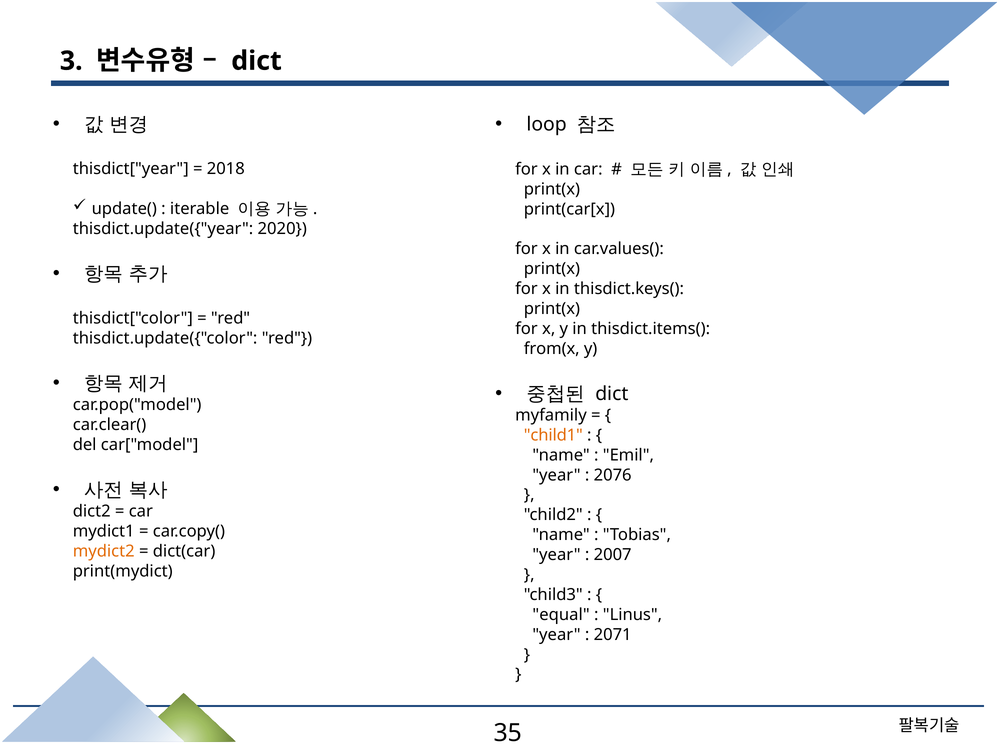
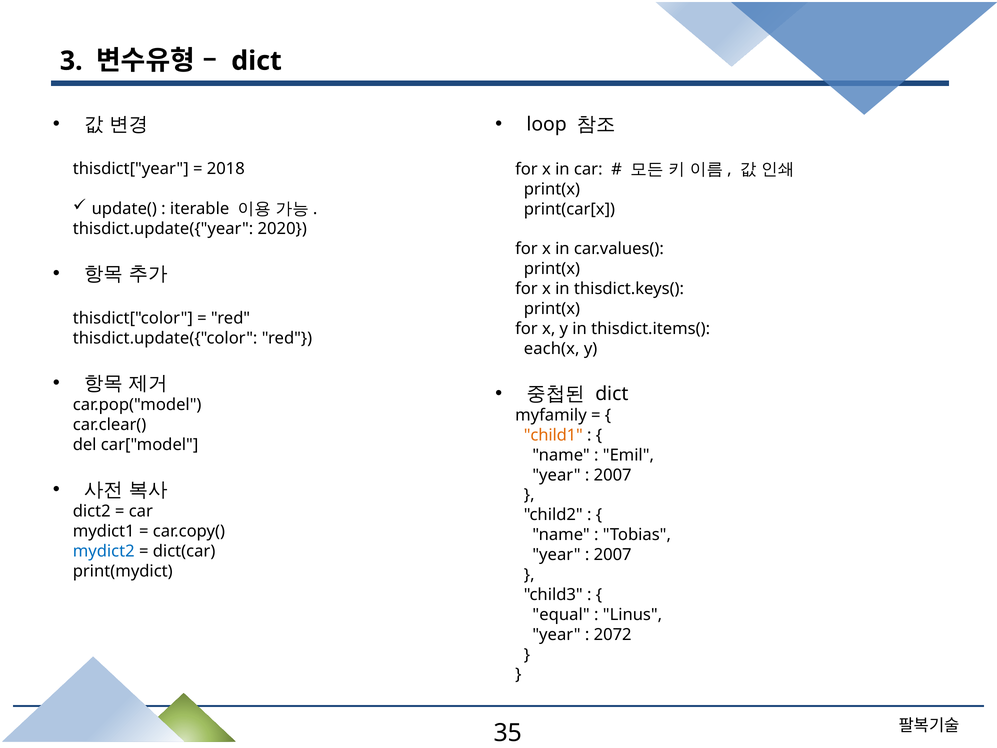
from(x: from(x -> each(x
2076 at (613, 475): 2076 -> 2007
mydict2 colour: orange -> blue
2071: 2071 -> 2072
